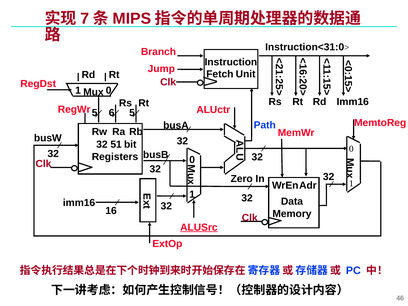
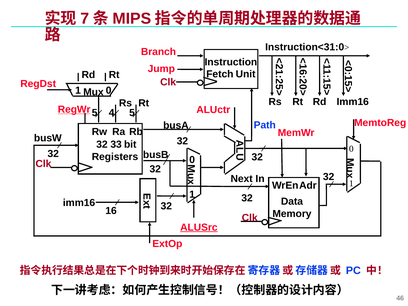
RegWr underline: none -> present
5 6: 6 -> 4
51: 51 -> 33
Zero: Zero -> Next
